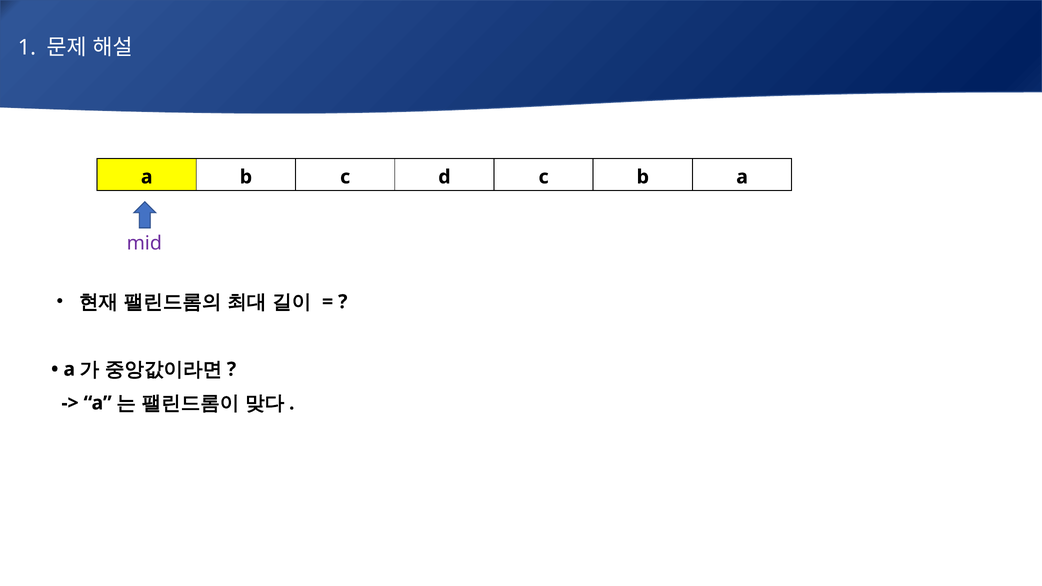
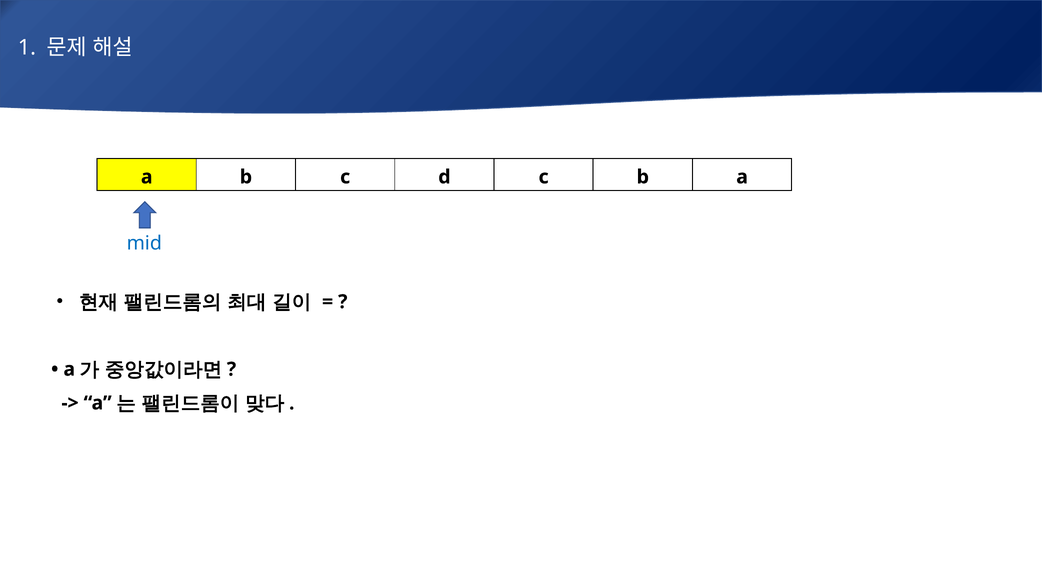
mid colour: purple -> blue
